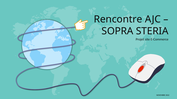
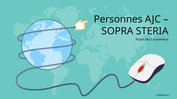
Rencontre: Rencontre -> Personnes
